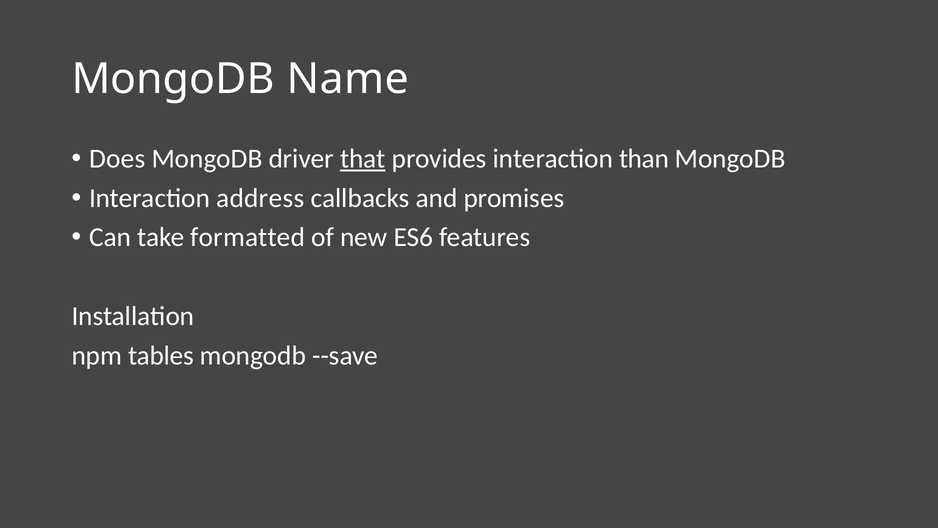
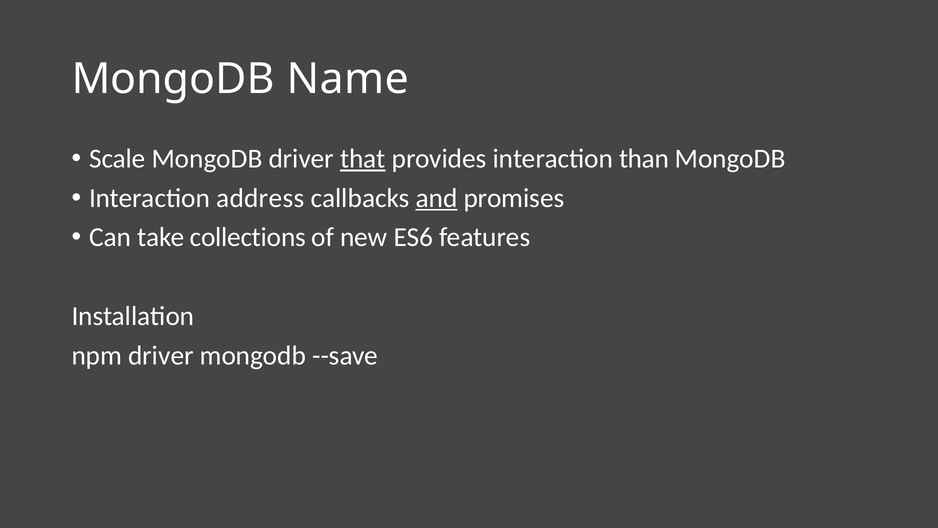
Does: Does -> Scale
and underline: none -> present
formatted: formatted -> collections
npm tables: tables -> driver
